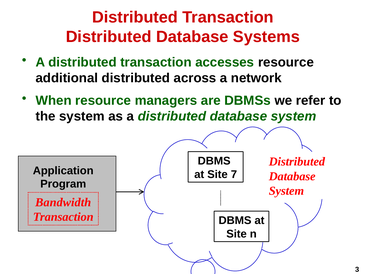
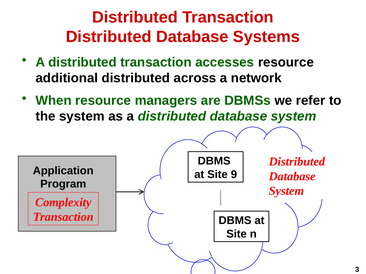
7: 7 -> 9
Bandwidth: Bandwidth -> Complexity
